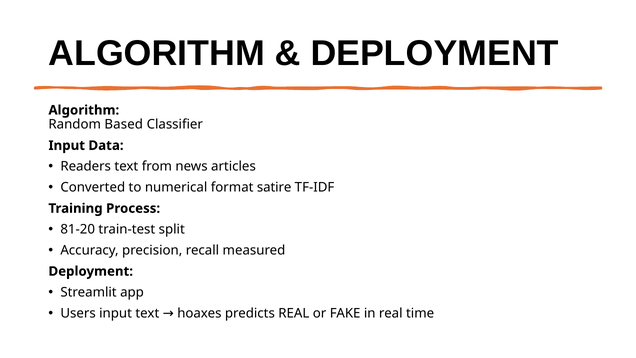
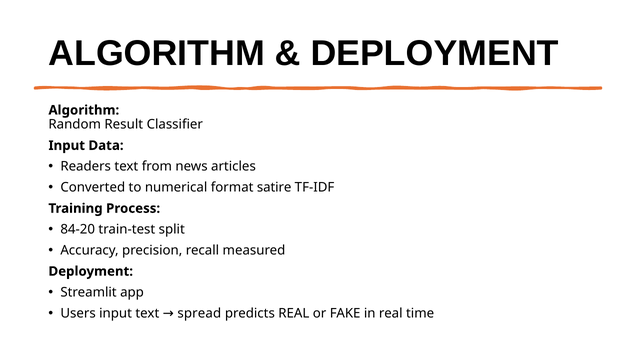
Based: Based -> Result
81-20: 81-20 -> 84-20
hoaxes: hoaxes -> spread
